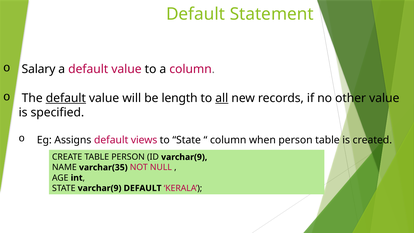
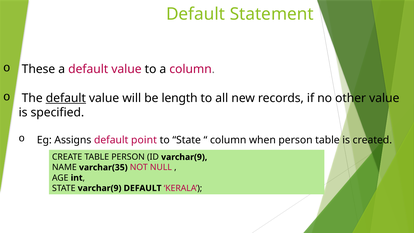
Salary: Salary -> These
all underline: present -> none
views: views -> point
